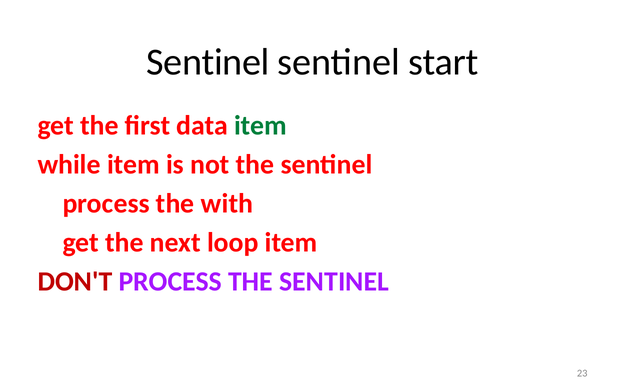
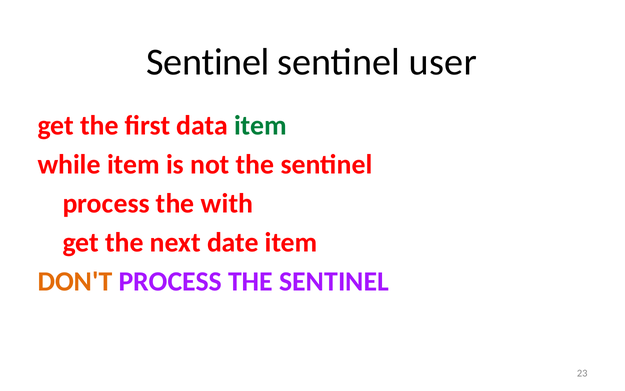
start: start -> user
loop: loop -> date
DON'T colour: red -> orange
